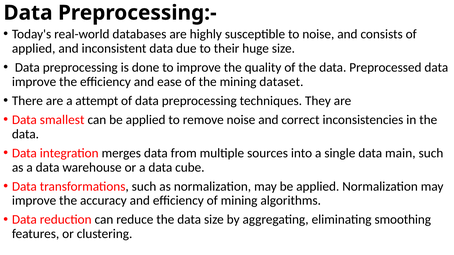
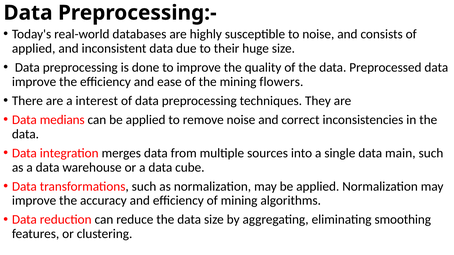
dataset: dataset -> flowers
attempt: attempt -> interest
smallest: smallest -> medians
